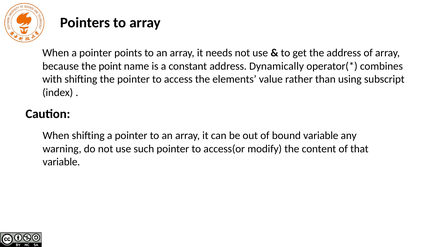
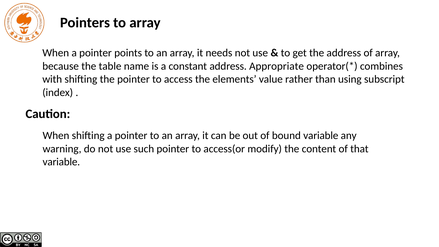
point: point -> table
Dynamically: Dynamically -> Appropriate
